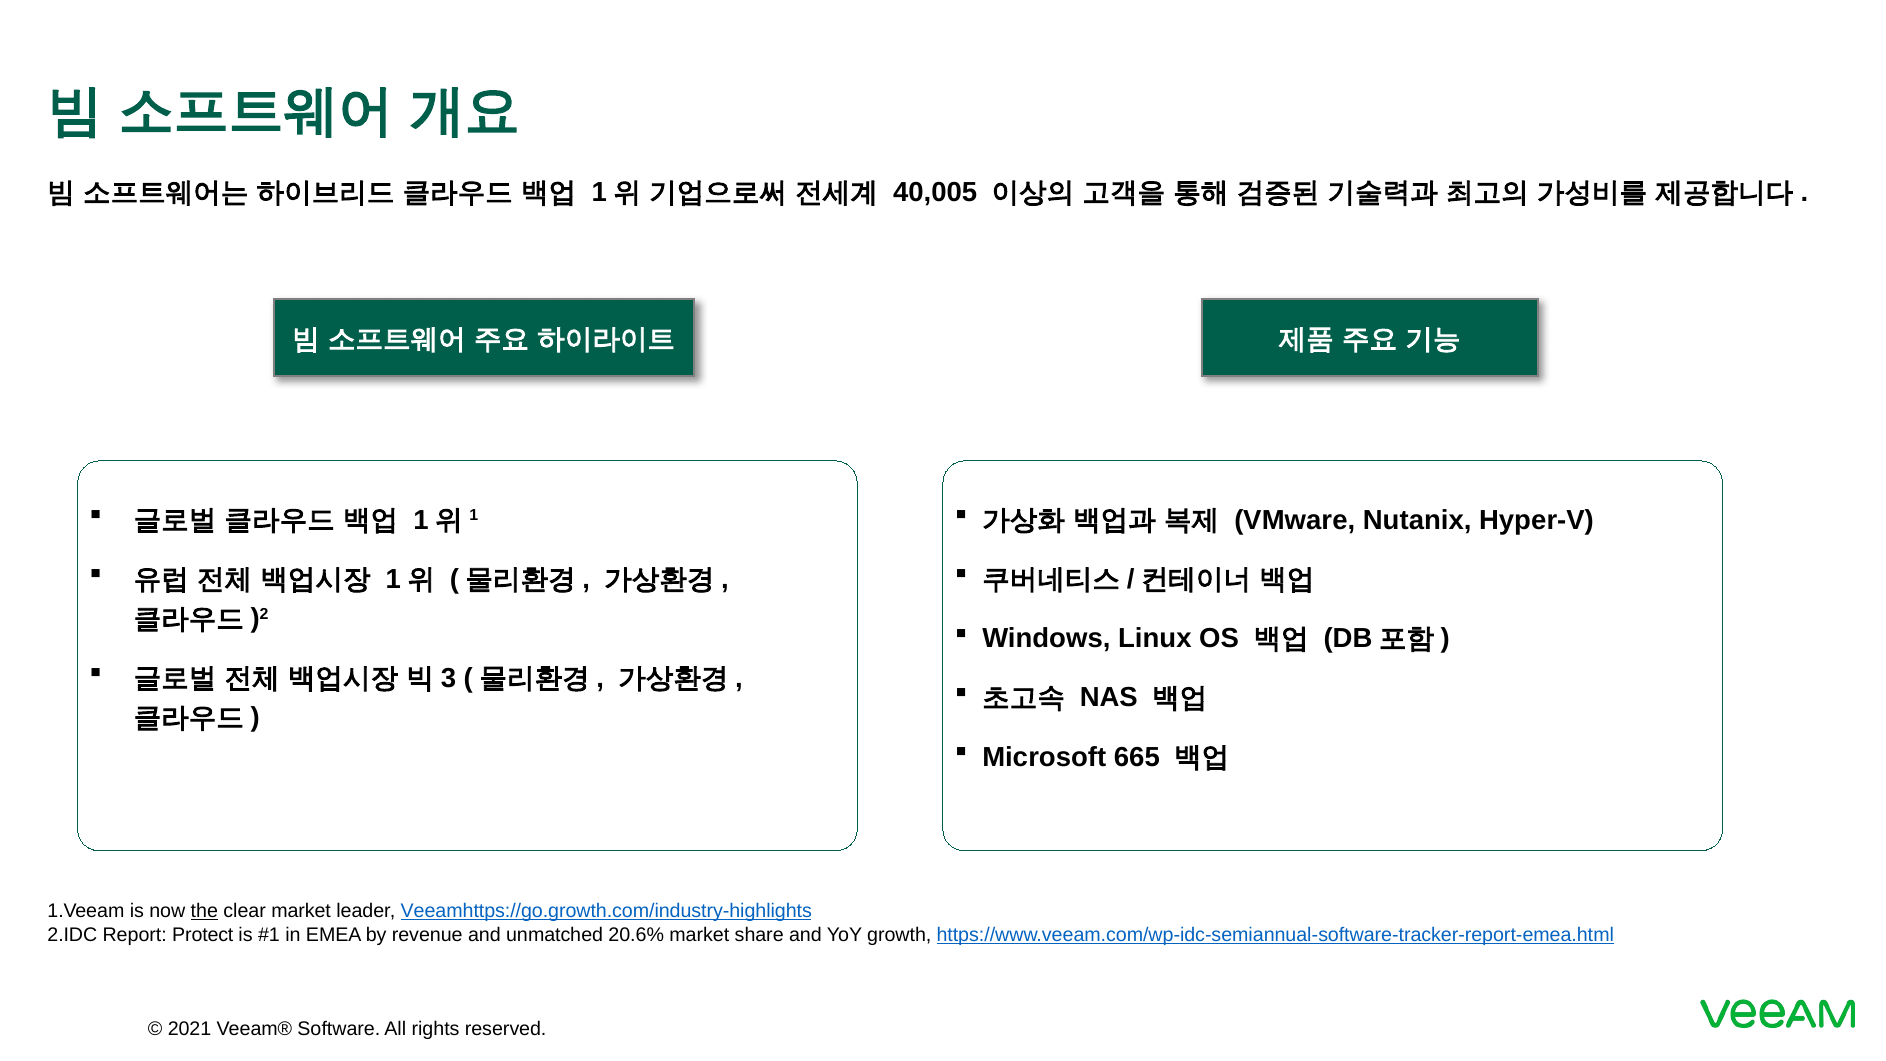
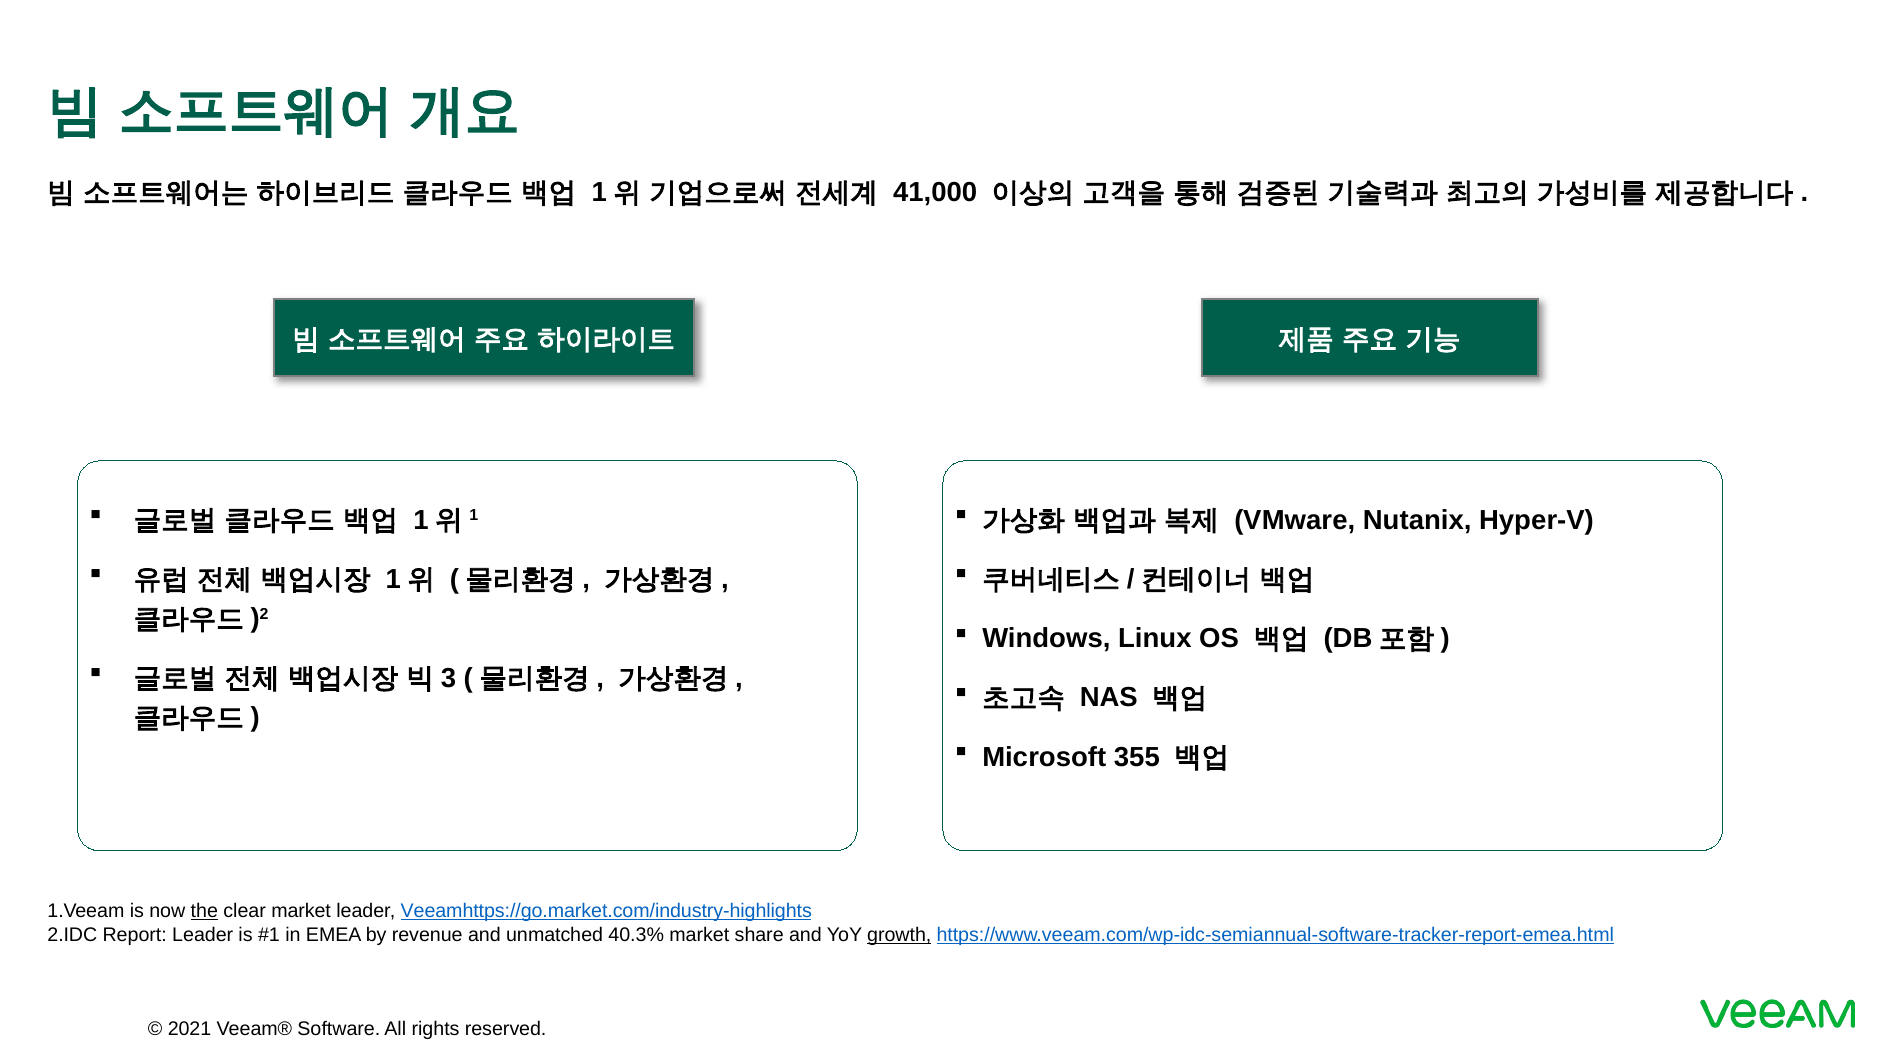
40,005: 40,005 -> 41,000
665: 665 -> 355
Veeamhttps://go.growth.com/industry-highlights: Veeamhttps://go.growth.com/industry-highlights -> Veeamhttps://go.market.com/industry-highlights
Report Protect: Protect -> Leader
20.6%: 20.6% -> 40.3%
growth underline: none -> present
